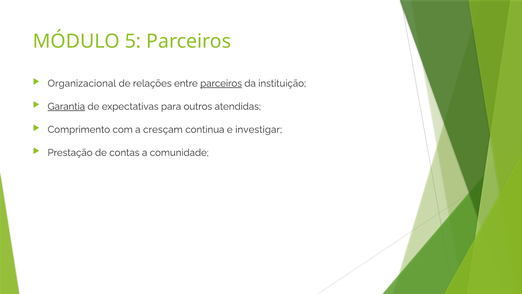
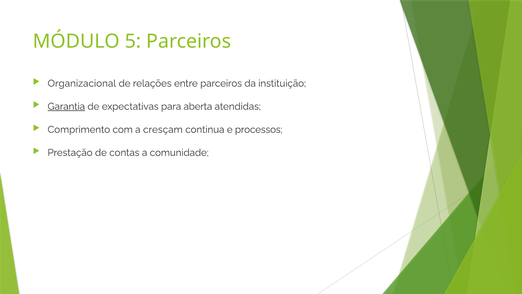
parceiros at (221, 83) underline: present -> none
outros: outros -> aberta
investigar: investigar -> processos
